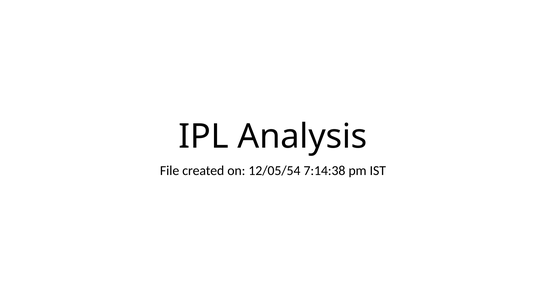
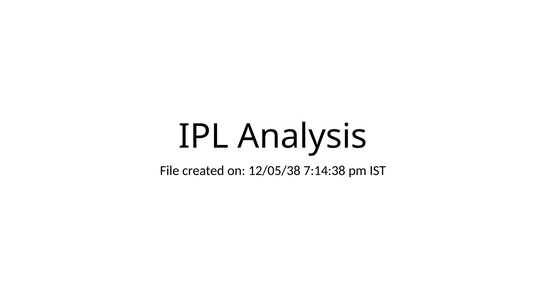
12/05/54: 12/05/54 -> 12/05/38
